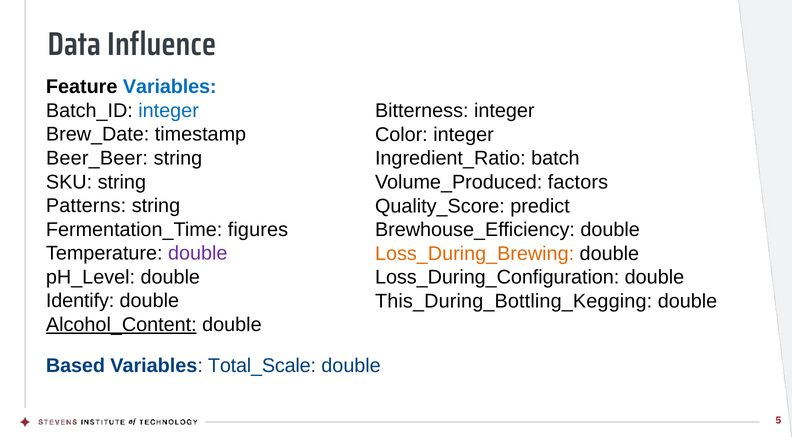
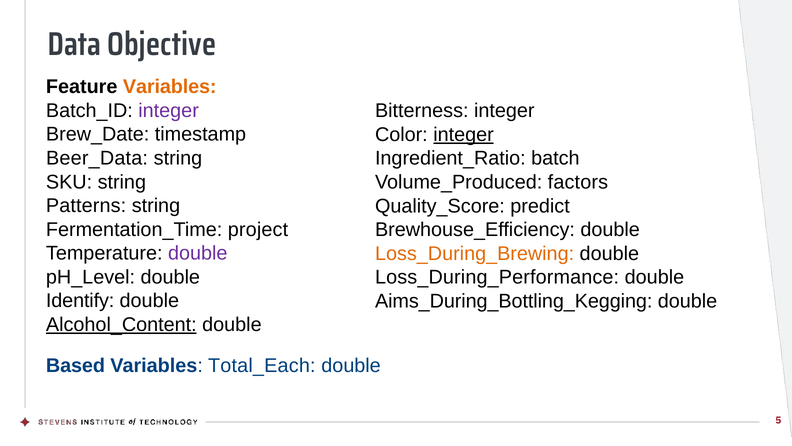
Influence: Influence -> Objective
Variables at (170, 87) colour: blue -> orange
integer at (169, 110) colour: blue -> purple
integer at (464, 134) underline: none -> present
Beer_Beer: Beer_Beer -> Beer_Data
figures: figures -> project
Loss_During_Configuration: Loss_During_Configuration -> Loss_During_Performance
This_During_Bottling_Kegging: This_During_Bottling_Kegging -> Aims_During_Bottling_Kegging
Total_Scale: Total_Scale -> Total_Each
